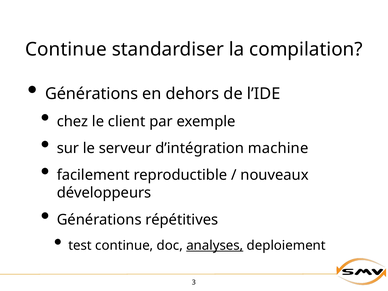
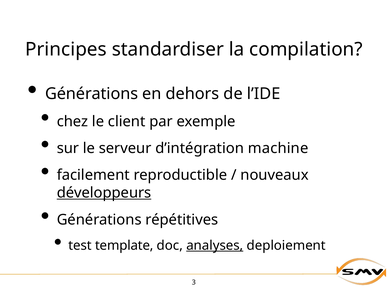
Continue at (66, 49): Continue -> Principes
développeurs underline: none -> present
test continue: continue -> template
